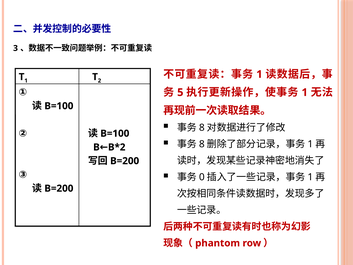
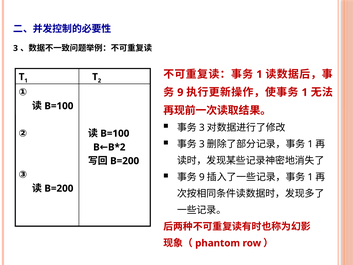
5 at (180, 92): 5 -> 9
8 at (202, 127): 8 -> 3
8 at (202, 144): 8 -> 3
0 at (202, 177): 0 -> 9
